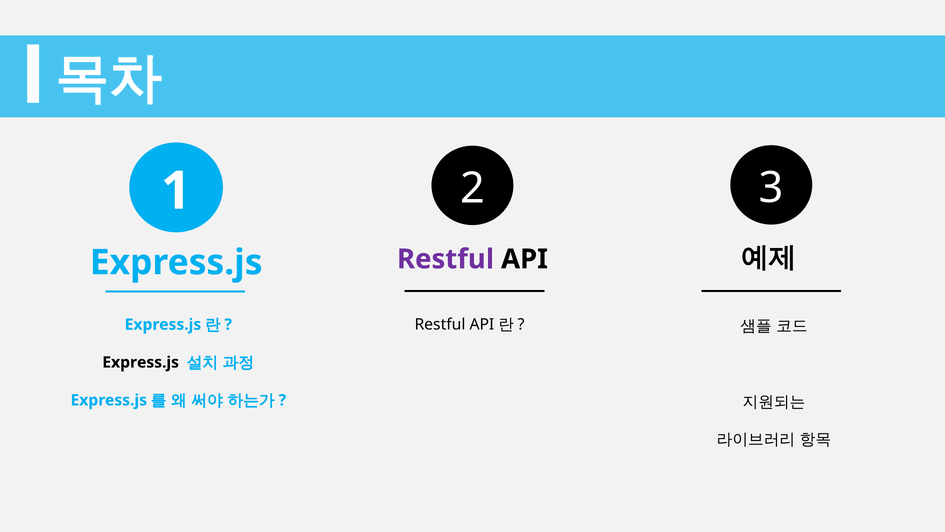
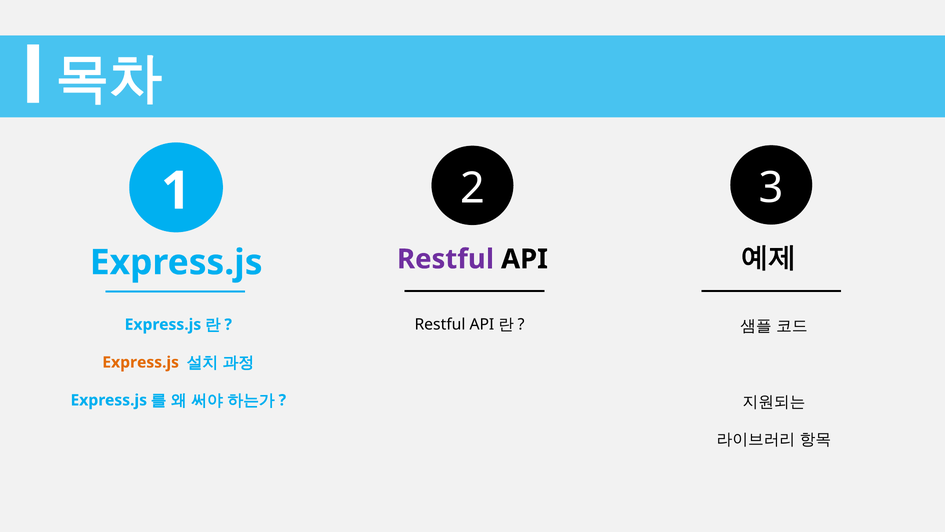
Express.js at (141, 362) colour: black -> orange
